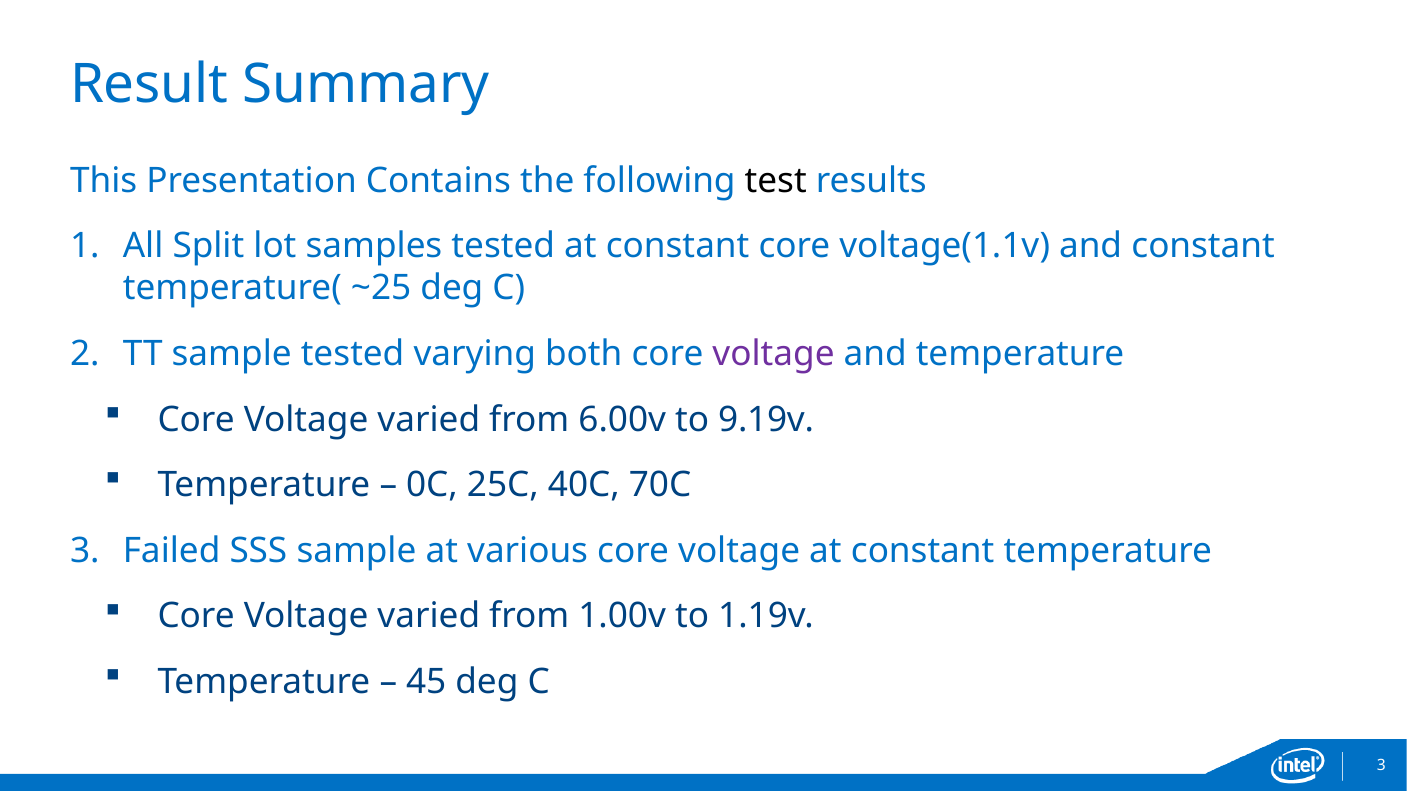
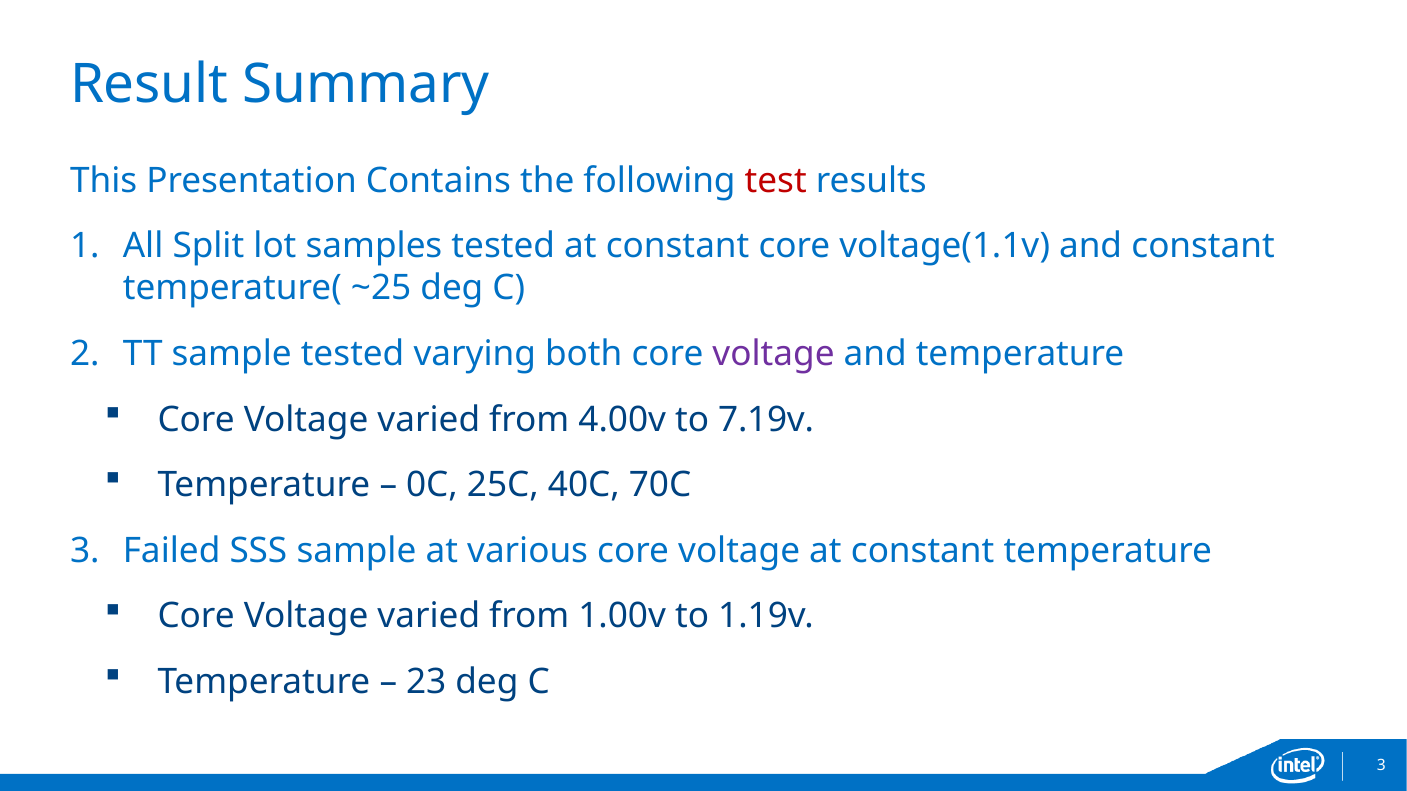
test colour: black -> red
6.00v: 6.00v -> 4.00v
9.19v: 9.19v -> 7.19v
45: 45 -> 23
